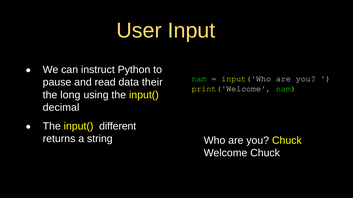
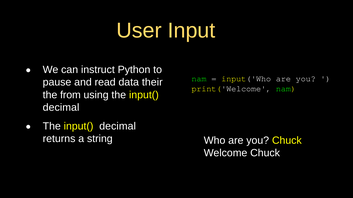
long: long -> from
different at (118, 127): different -> decimal
